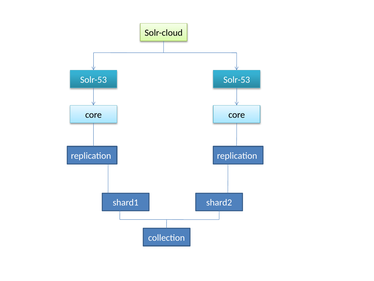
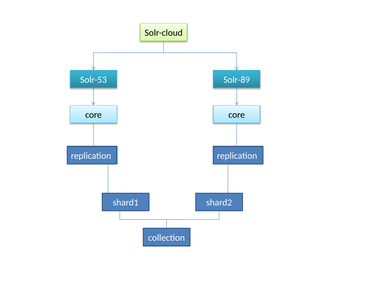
Solr-53 Solr-53: Solr-53 -> Solr-89
